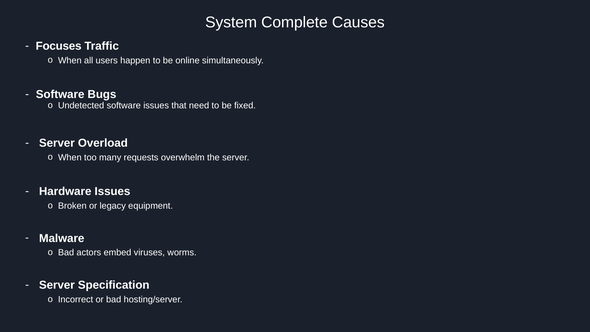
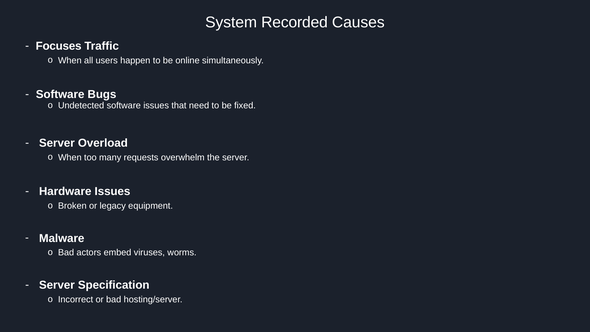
Complete: Complete -> Recorded
